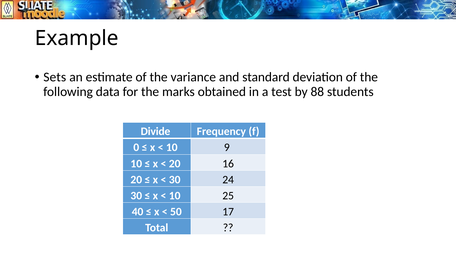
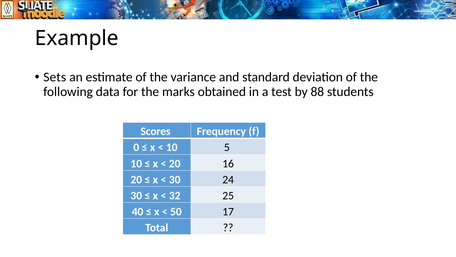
Divide: Divide -> Scores
9: 9 -> 5
10 at (175, 195): 10 -> 32
